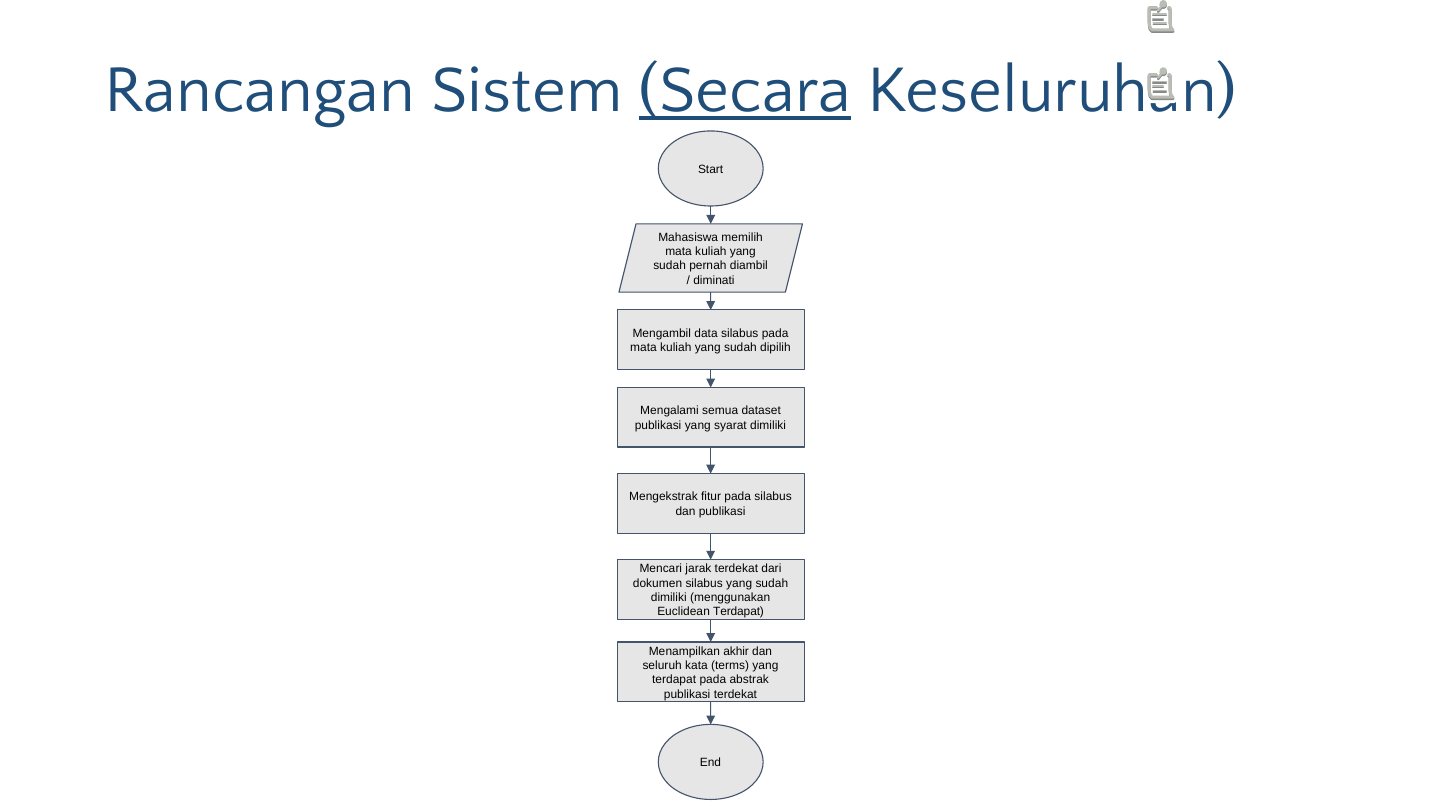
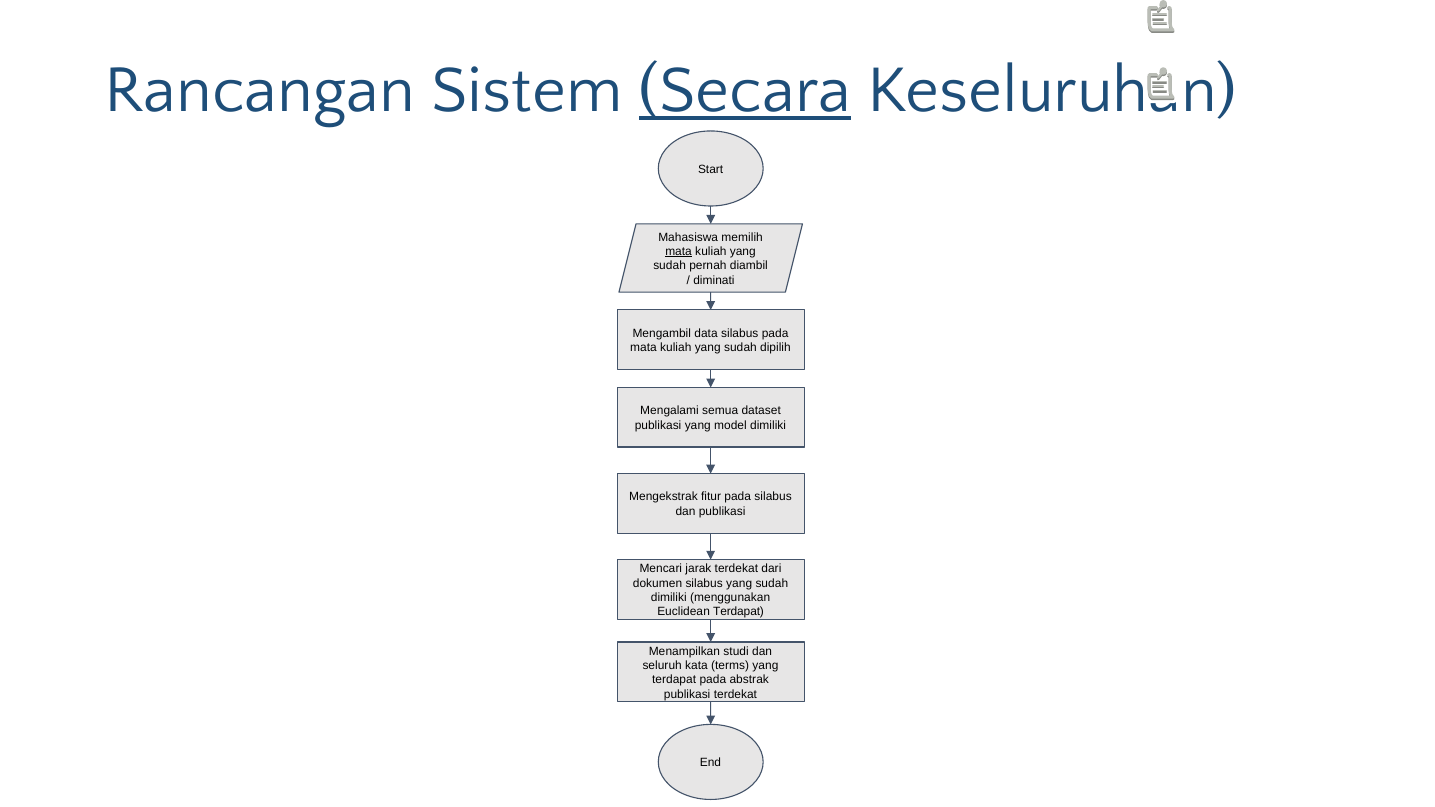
mata at (679, 252) underline: none -> present
syarat: syarat -> model
akhir: akhir -> studi
